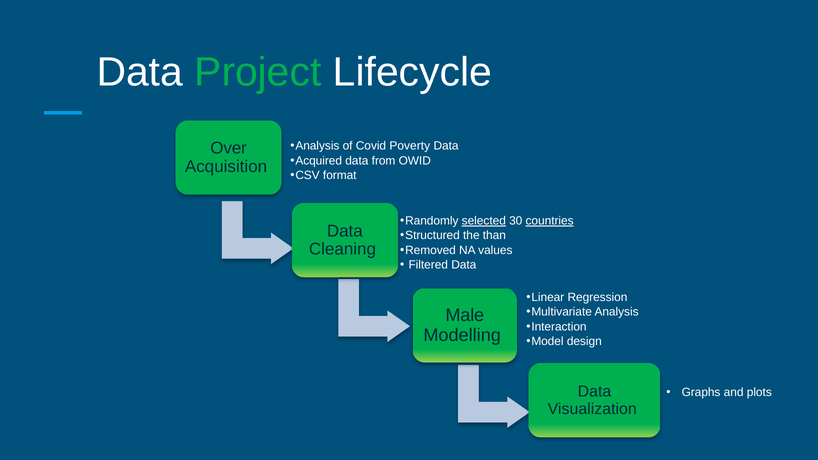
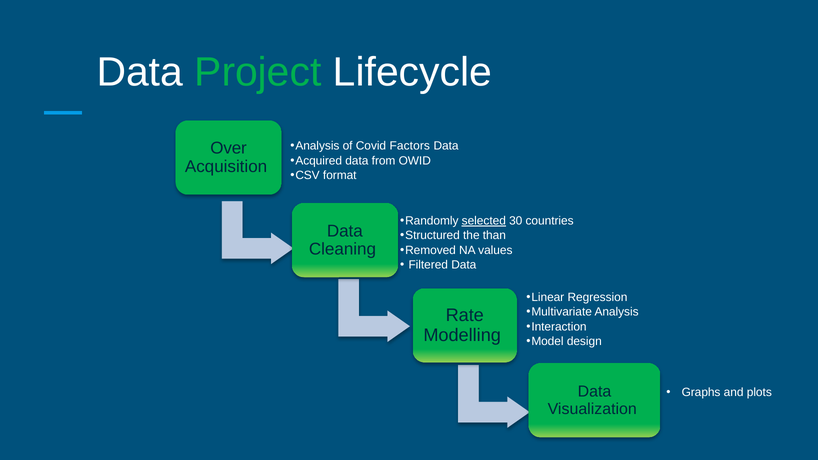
Poverty: Poverty -> Factors
countries underline: present -> none
Male: Male -> Rate
